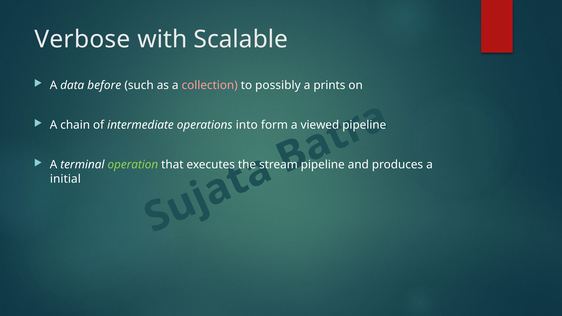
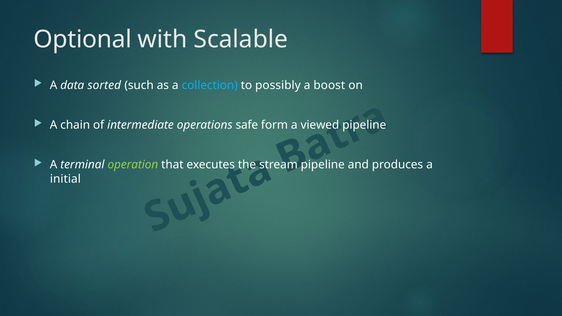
Verbose: Verbose -> Optional
before: before -> sorted
collection colour: pink -> light blue
prints: prints -> boost
into: into -> safe
